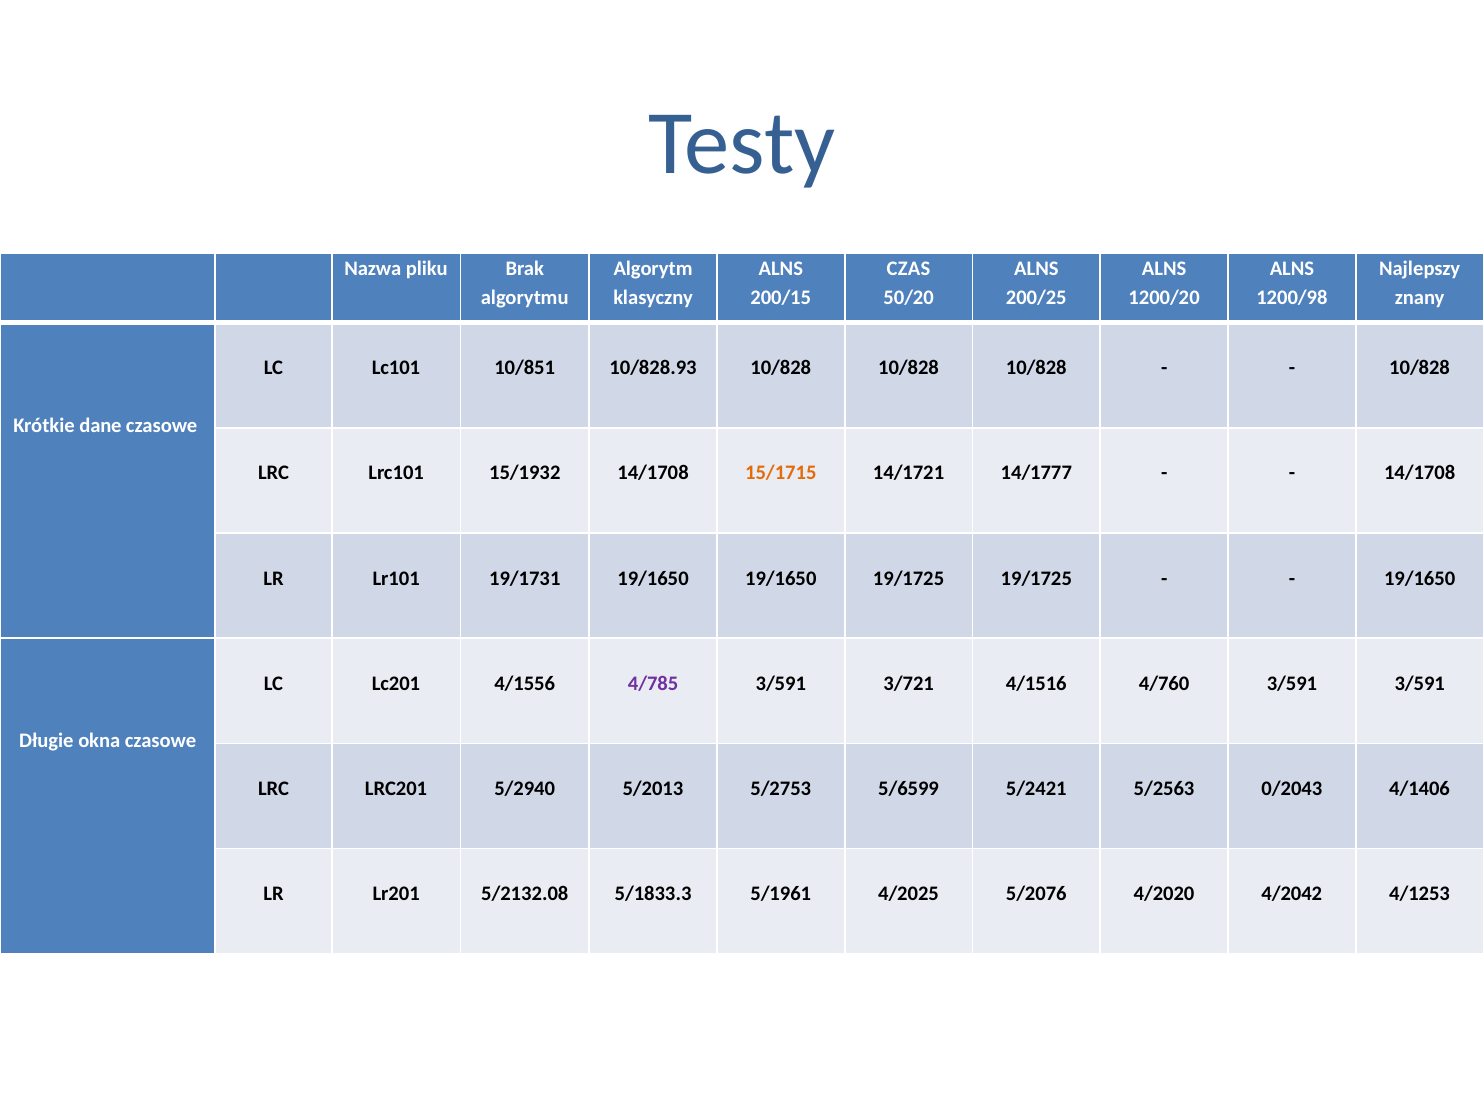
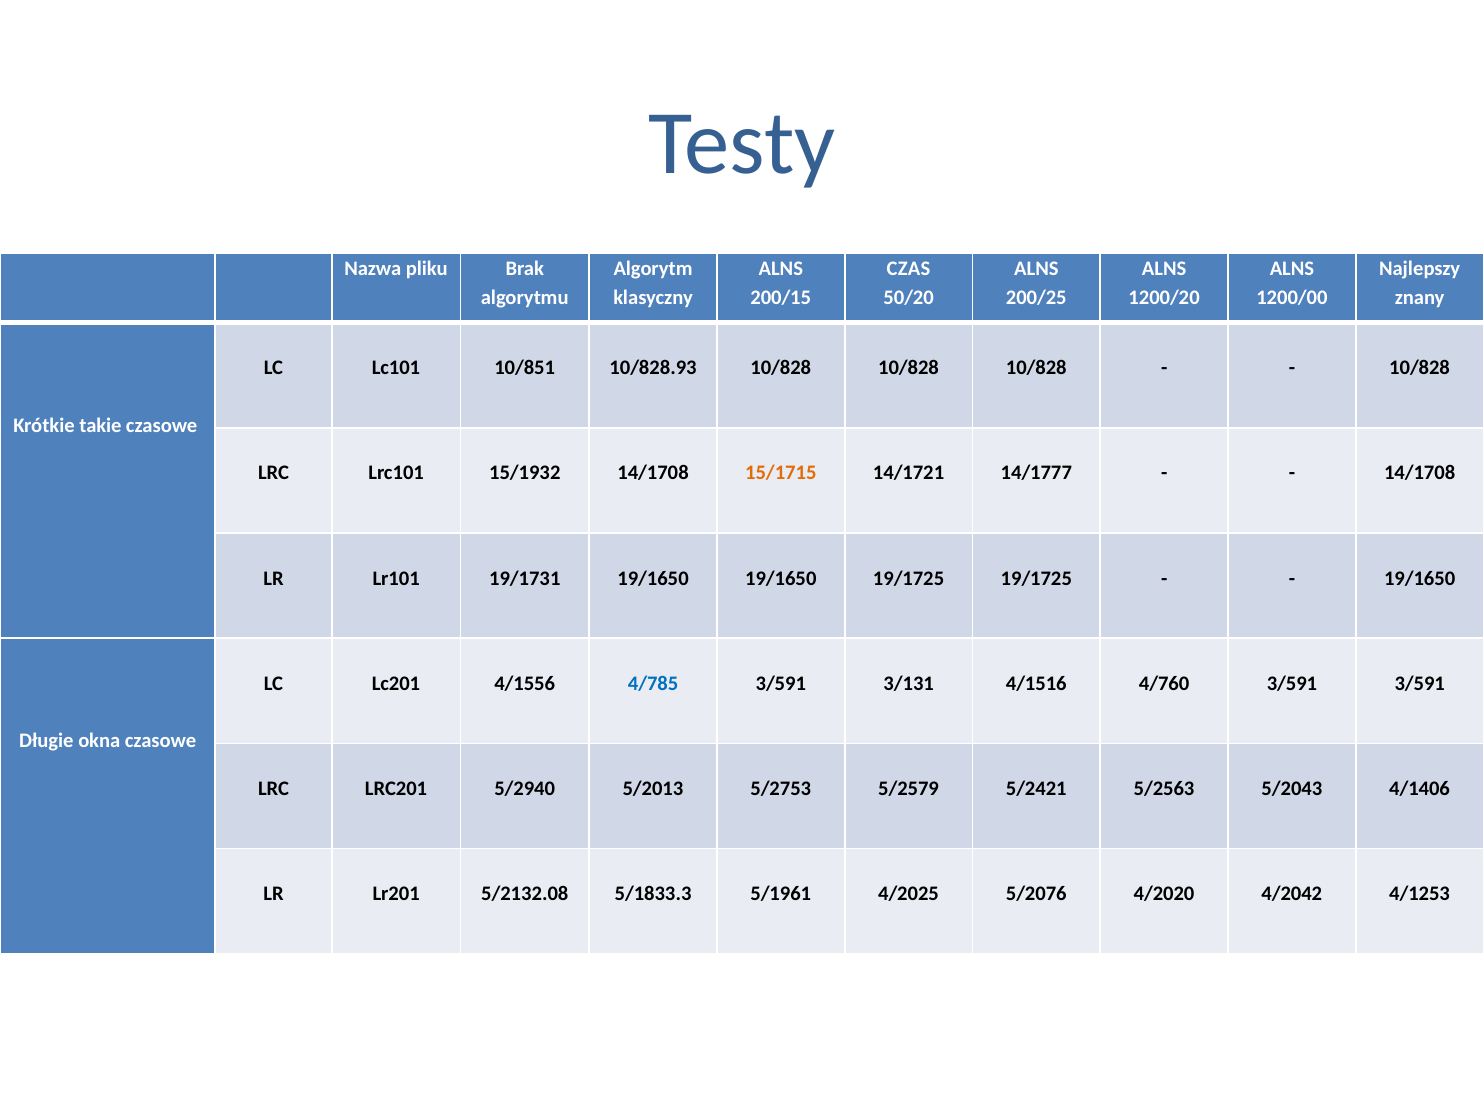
1200/98: 1200/98 -> 1200/00
dane: dane -> takie
4/785 colour: purple -> blue
3/721: 3/721 -> 3/131
5/6599: 5/6599 -> 5/2579
0/2043: 0/2043 -> 5/2043
